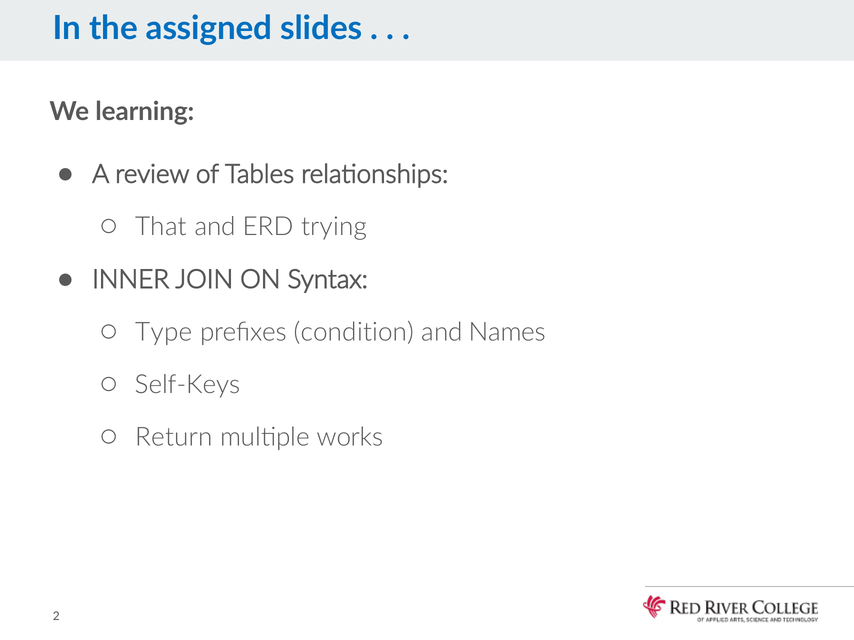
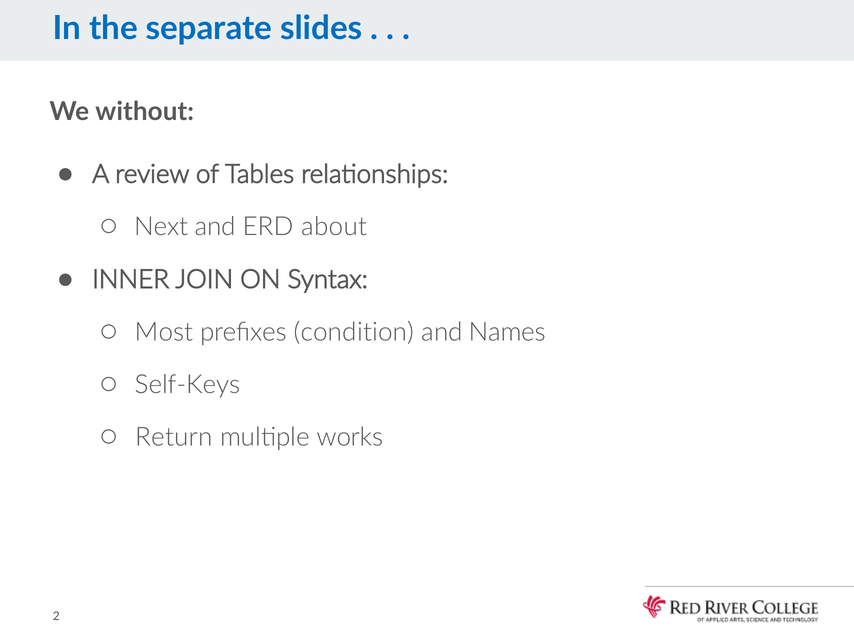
assigned: assigned -> separate
learning: learning -> without
That: That -> Next
trying: trying -> about
Type: Type -> Most
